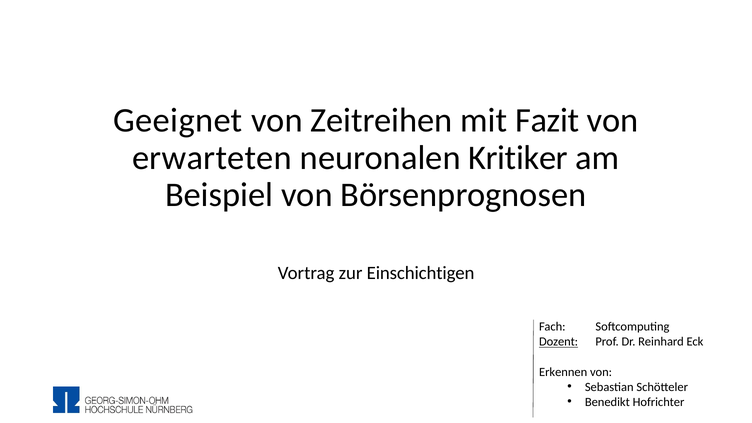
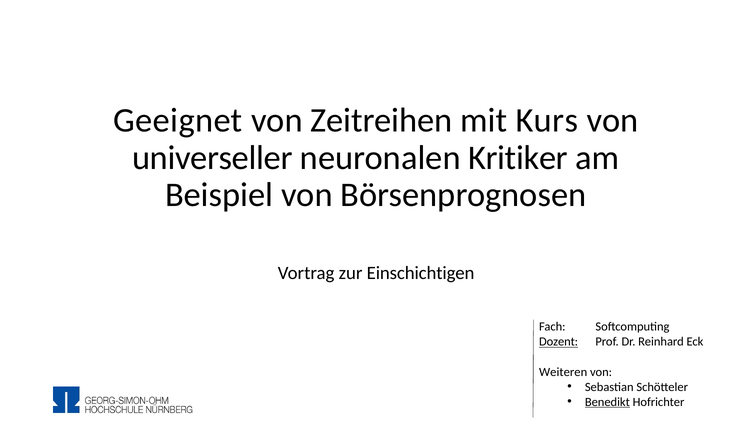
Fazit: Fazit -> Kurs
erwarteten: erwarteten -> universeller
Erkennen: Erkennen -> Weiteren
Benedikt underline: none -> present
